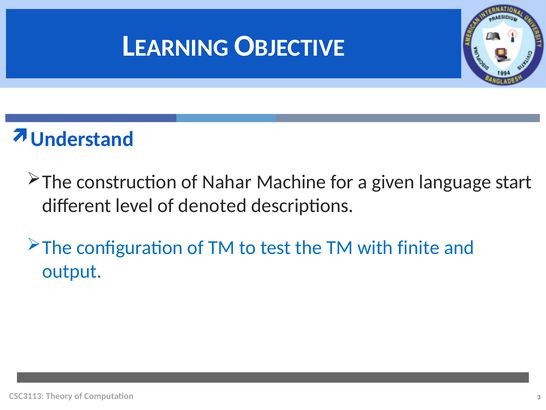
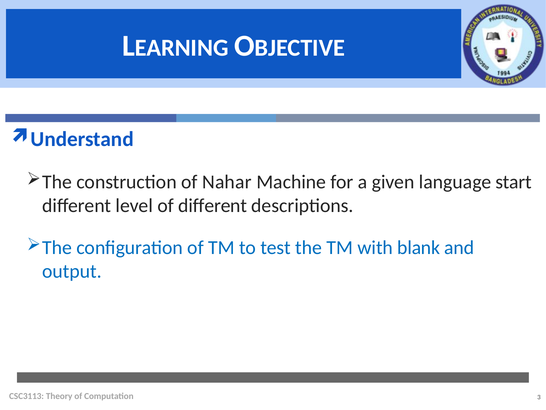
of denoted: denoted -> different
finite: finite -> blank
